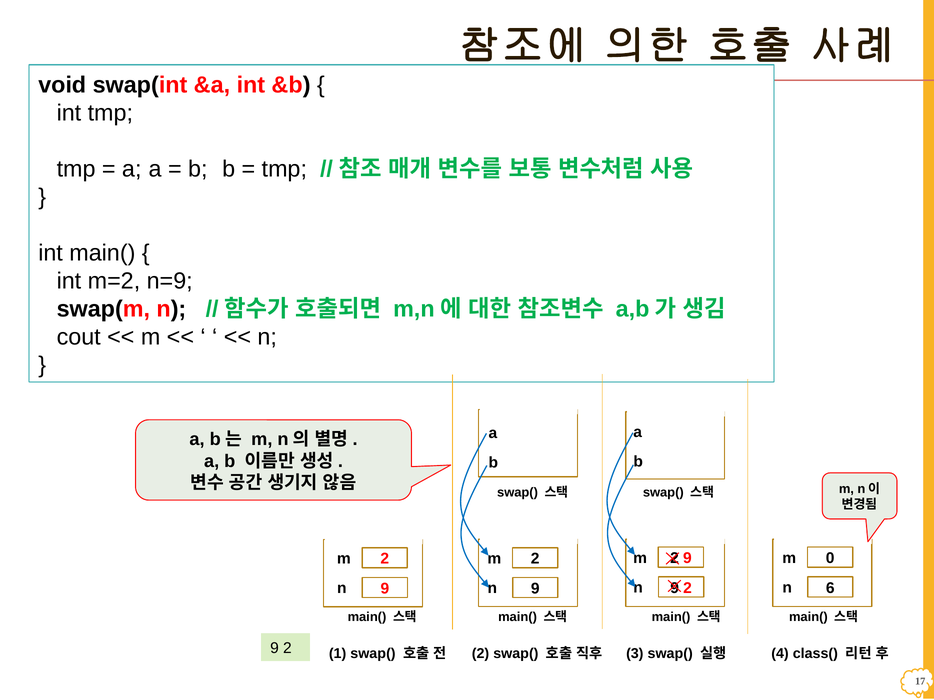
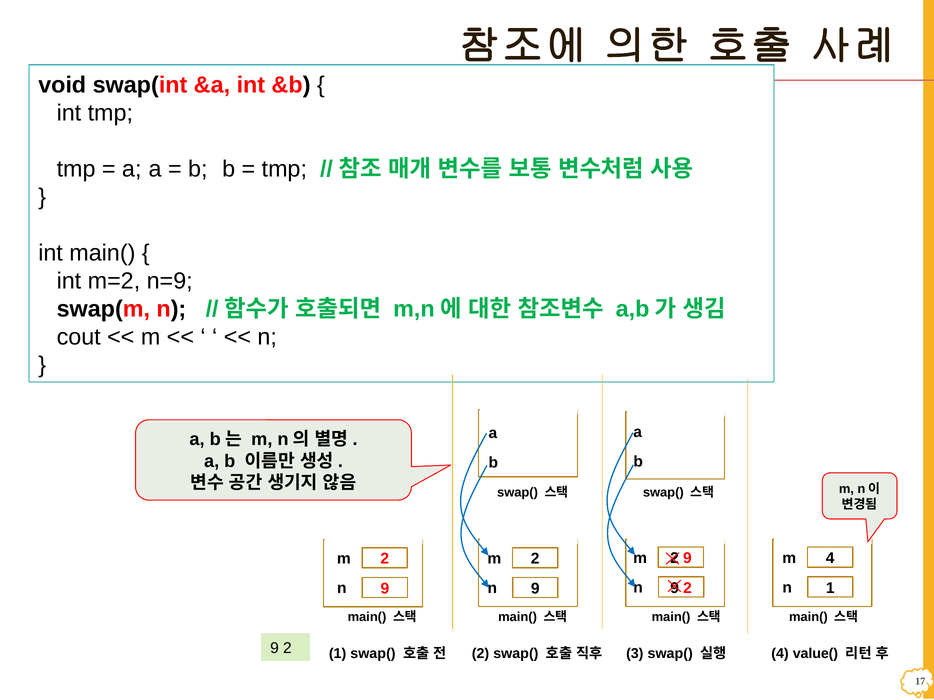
m 0: 0 -> 4
n 6: 6 -> 1
class(: class( -> value(
